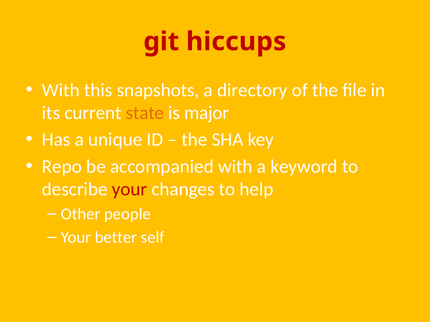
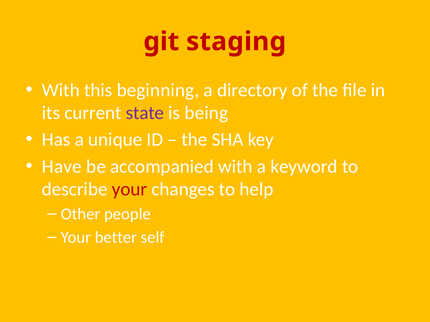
hiccups: hiccups -> staging
snapshots: snapshots -> beginning
state colour: orange -> purple
major: major -> being
Repo: Repo -> Have
